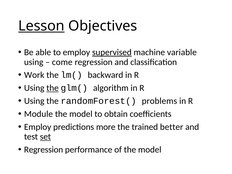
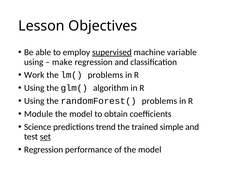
Lesson underline: present -> none
come: come -> make
lm( backward: backward -> problems
the at (53, 88) underline: present -> none
Employ at (38, 127): Employ -> Science
more: more -> trend
better: better -> simple
